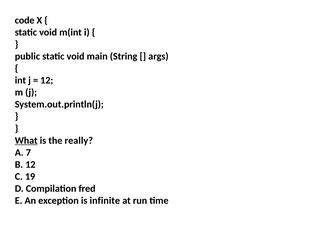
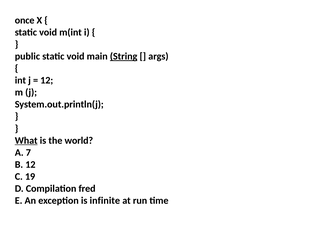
code: code -> once
String underline: none -> present
really: really -> world
